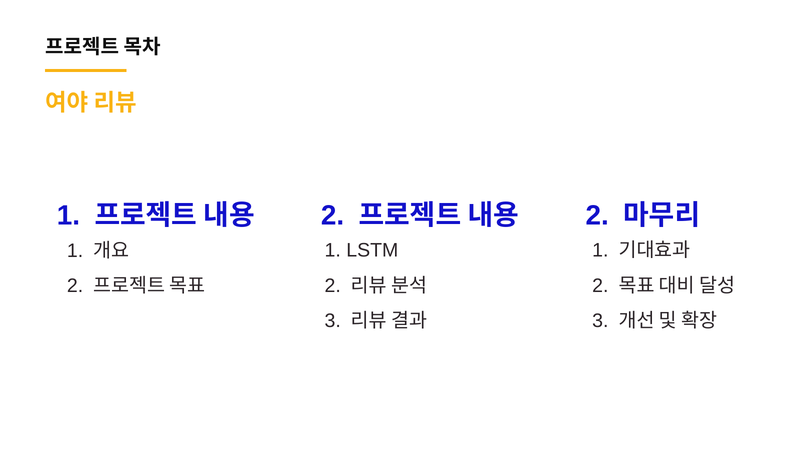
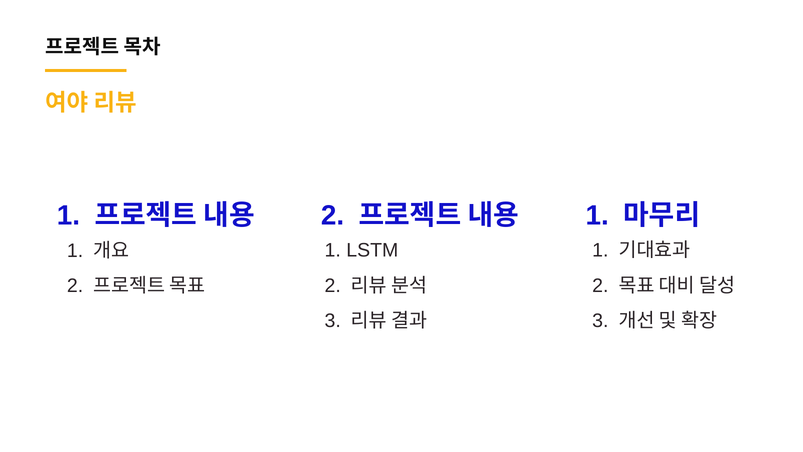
2 at (597, 215): 2 -> 1
